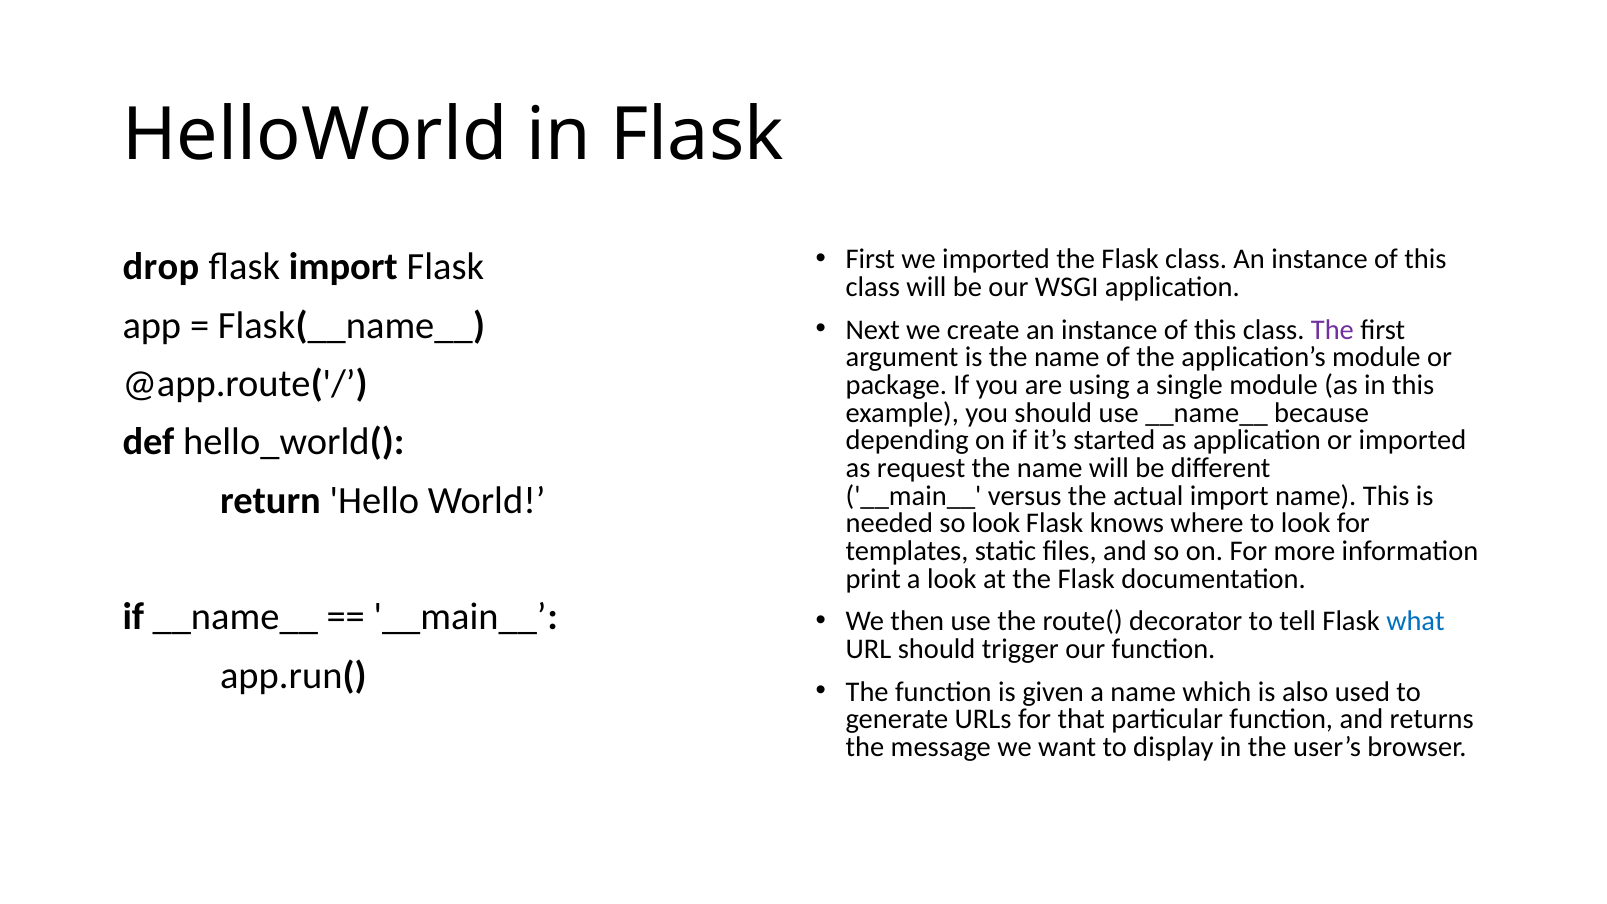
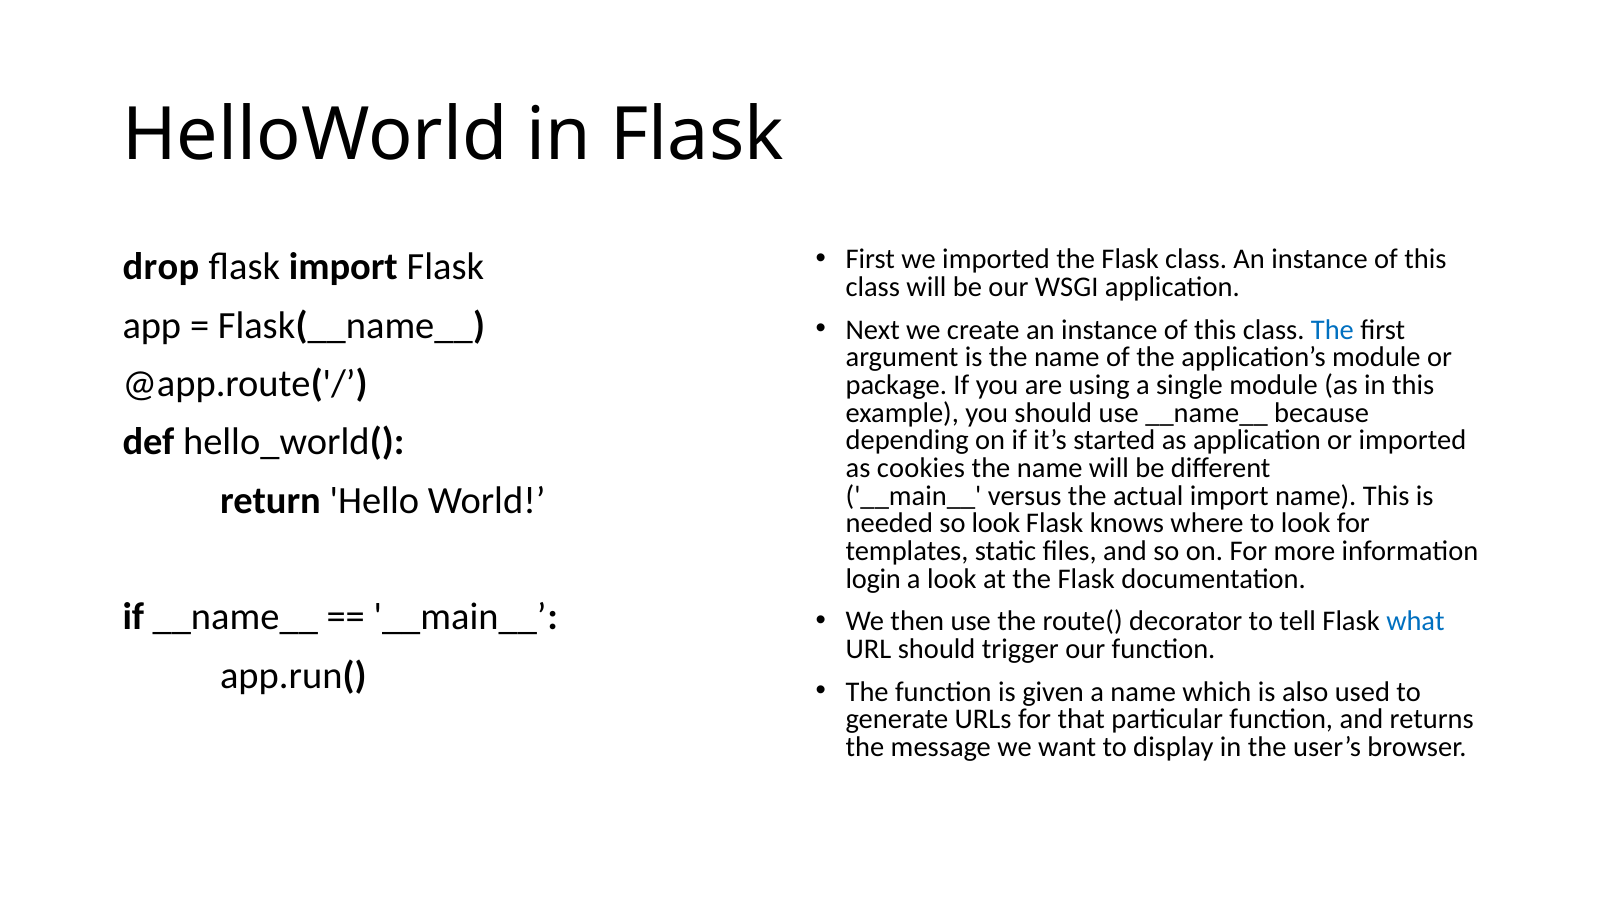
The at (1332, 330) colour: purple -> blue
request: request -> cookies
print: print -> login
